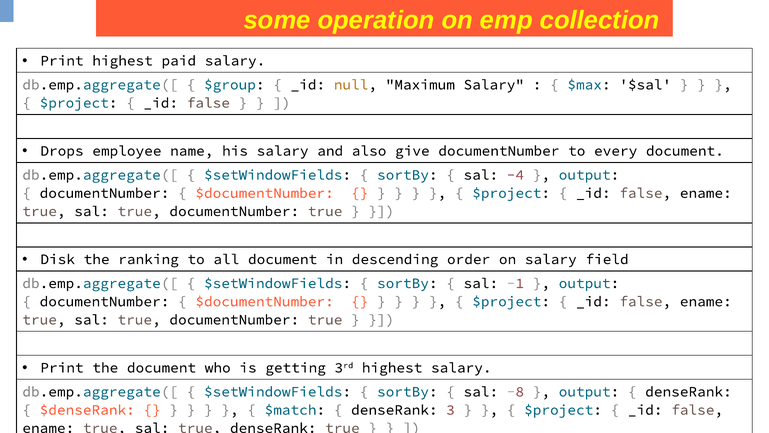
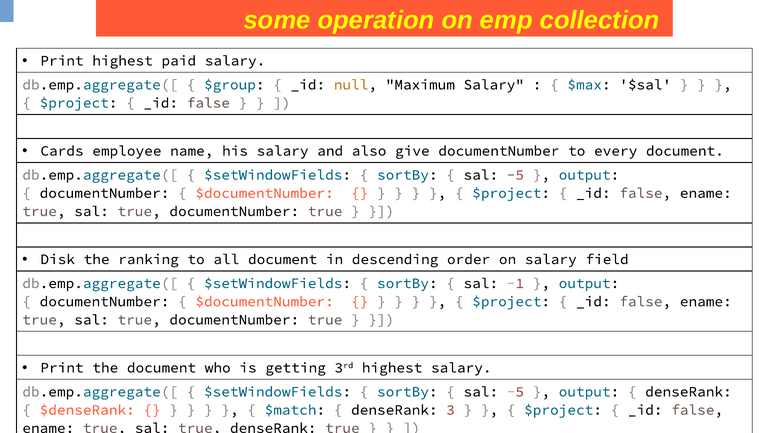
Drops: Drops -> Cards
-4 at (515, 175): -4 -> -5
-8 at (515, 391): -8 -> -5
